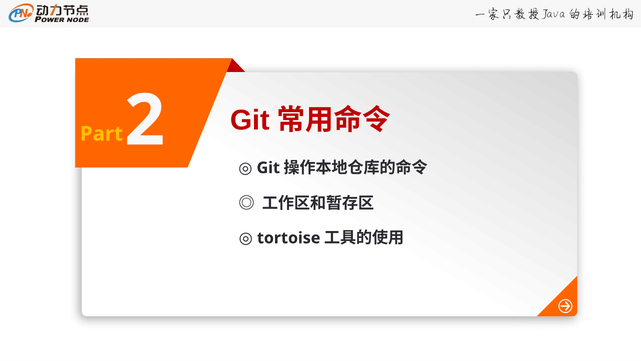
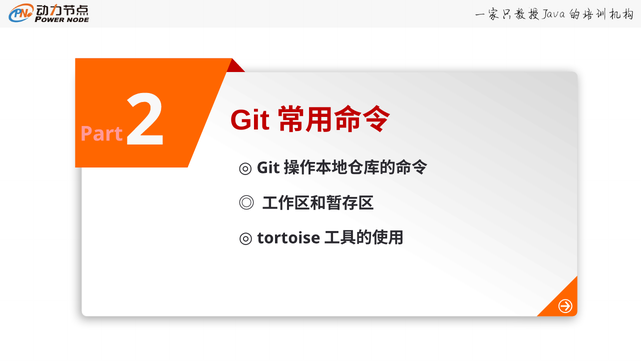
Part colour: yellow -> pink
